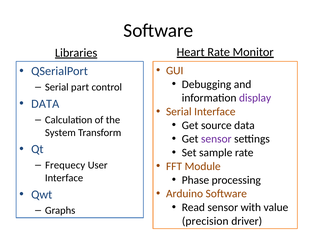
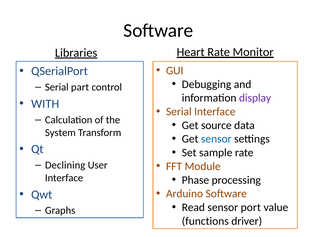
DATA at (45, 104): DATA -> WITH
sensor at (216, 139) colour: purple -> blue
Frequecy: Frequecy -> Declining
with: with -> port
precision: precision -> functions
